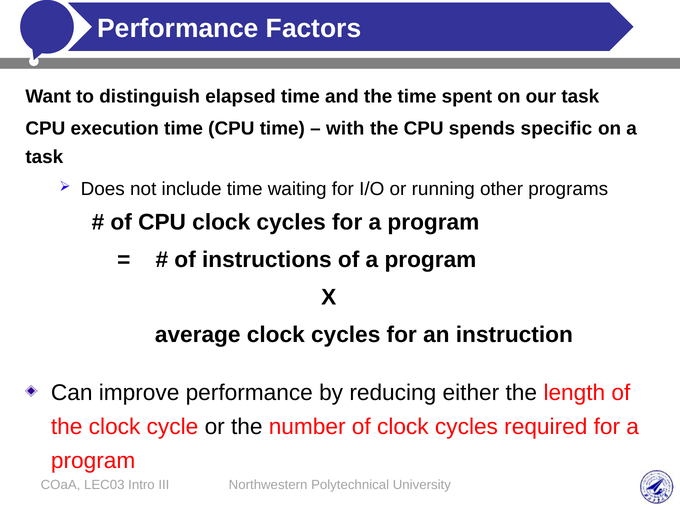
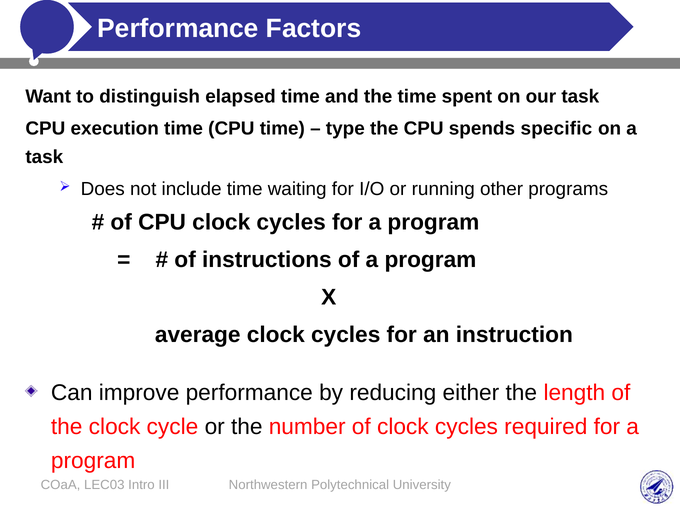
with: with -> type
